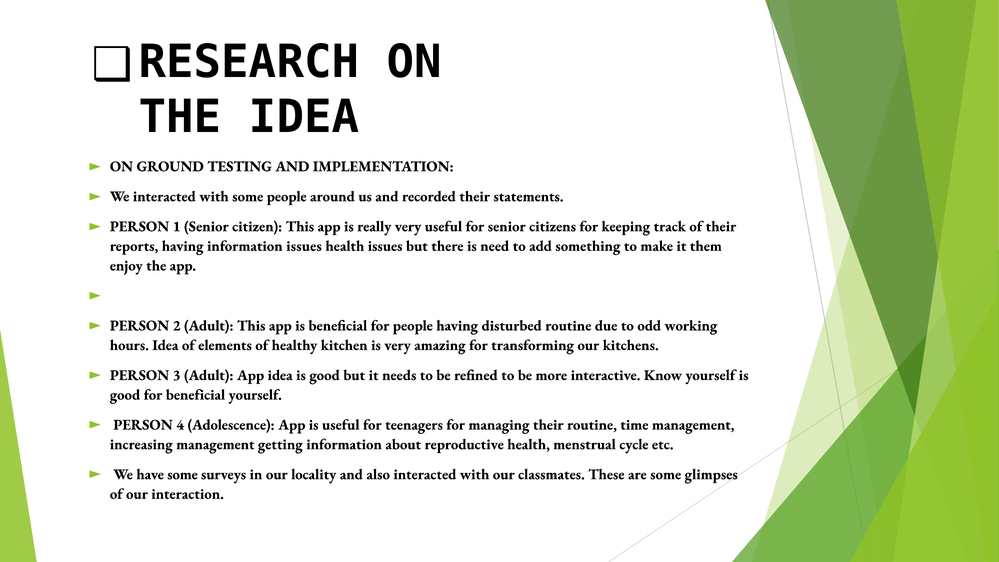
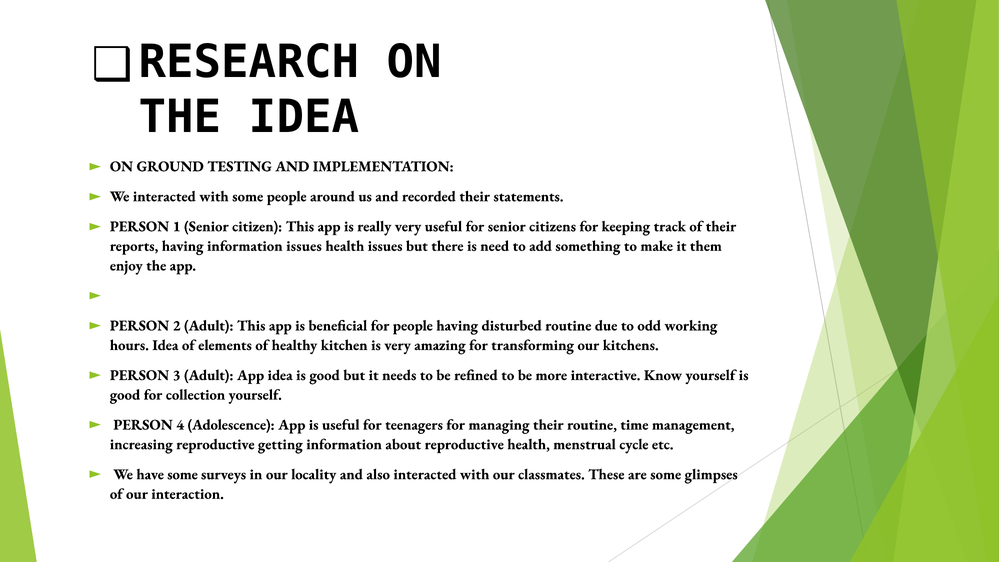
for beneficial: beneficial -> collection
increasing management: management -> reproductive
